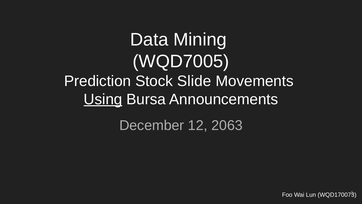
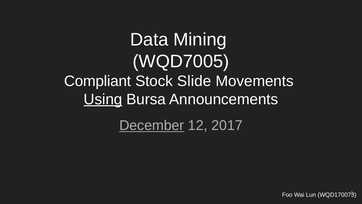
Prediction: Prediction -> Compliant
December underline: none -> present
2063: 2063 -> 2017
